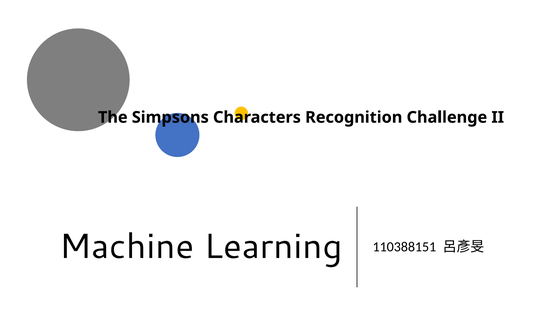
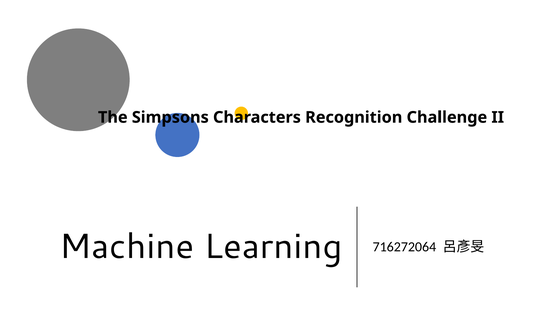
110388151: 110388151 -> 716272064
